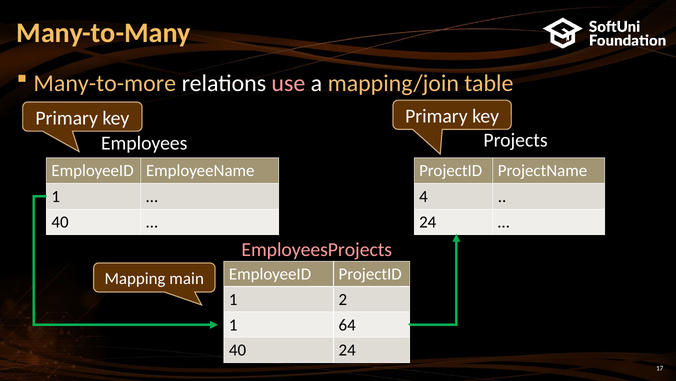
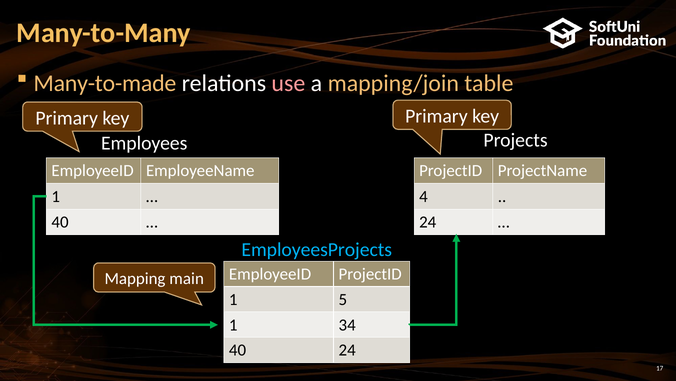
Many-to-more: Many-to-more -> Many-to-made
EmployeesProjects colour: pink -> light blue
2: 2 -> 5
64: 64 -> 34
